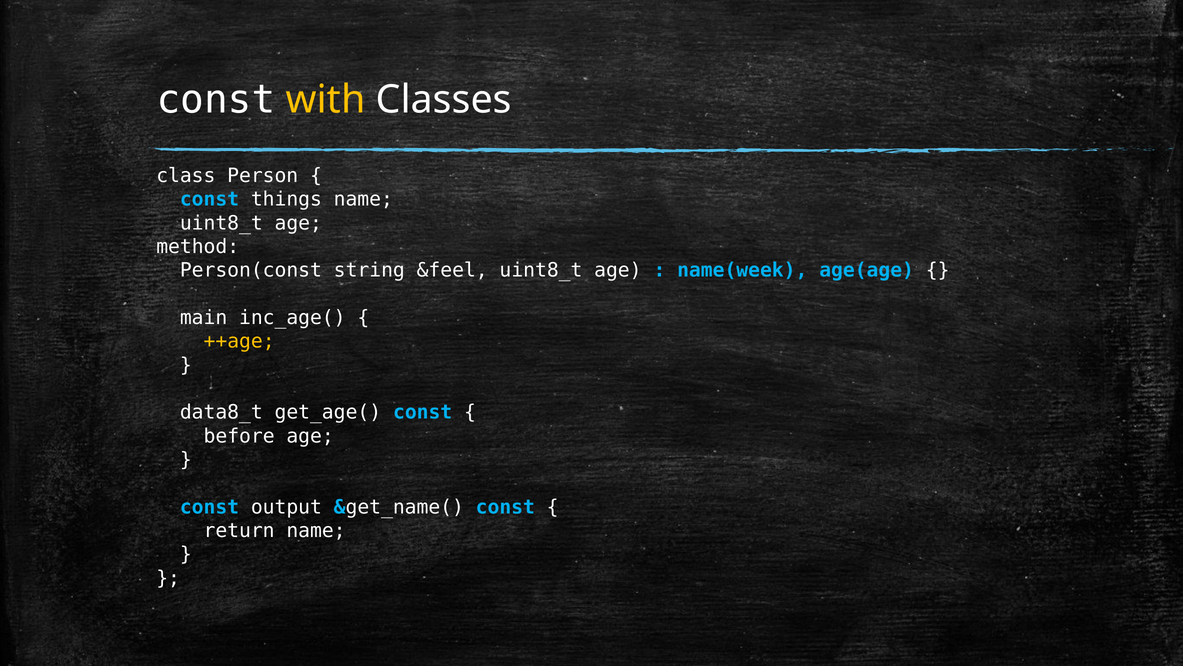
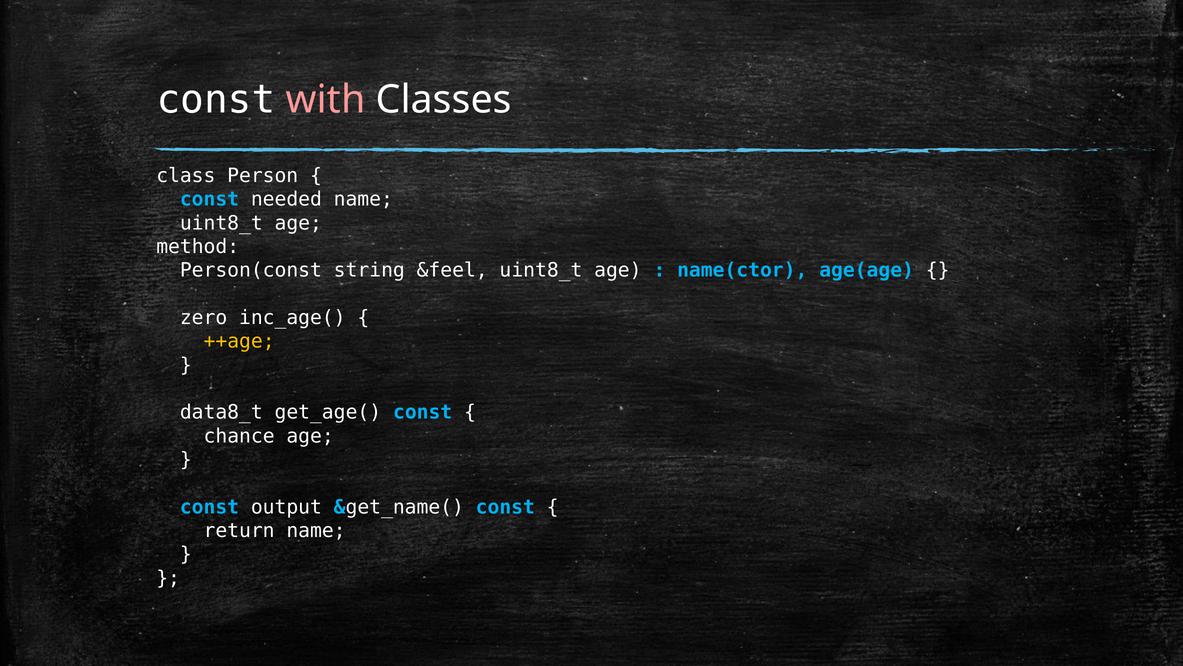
with colour: yellow -> pink
things: things -> needed
name(week: name(week -> name(ctor
main: main -> zero
before: before -> chance
